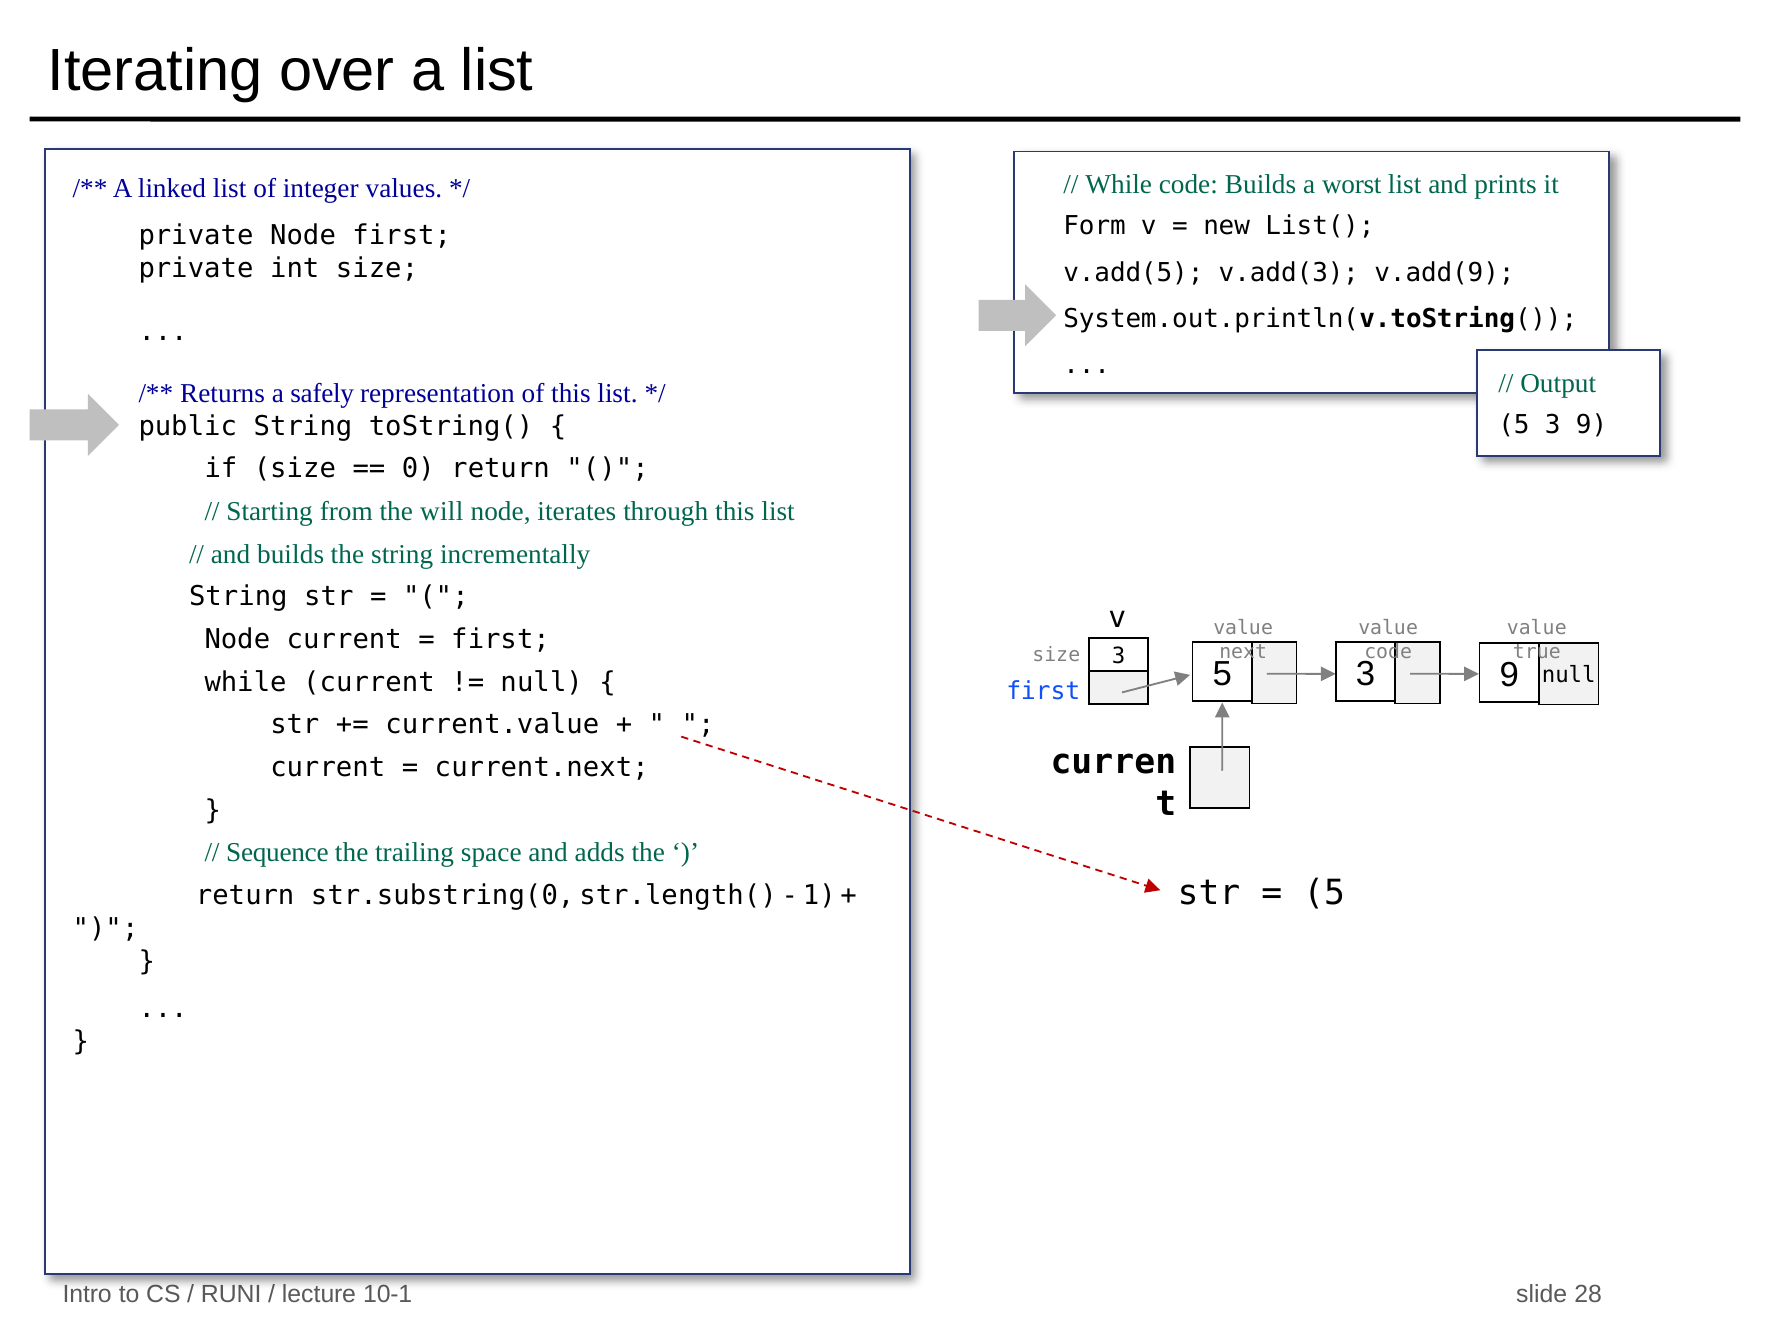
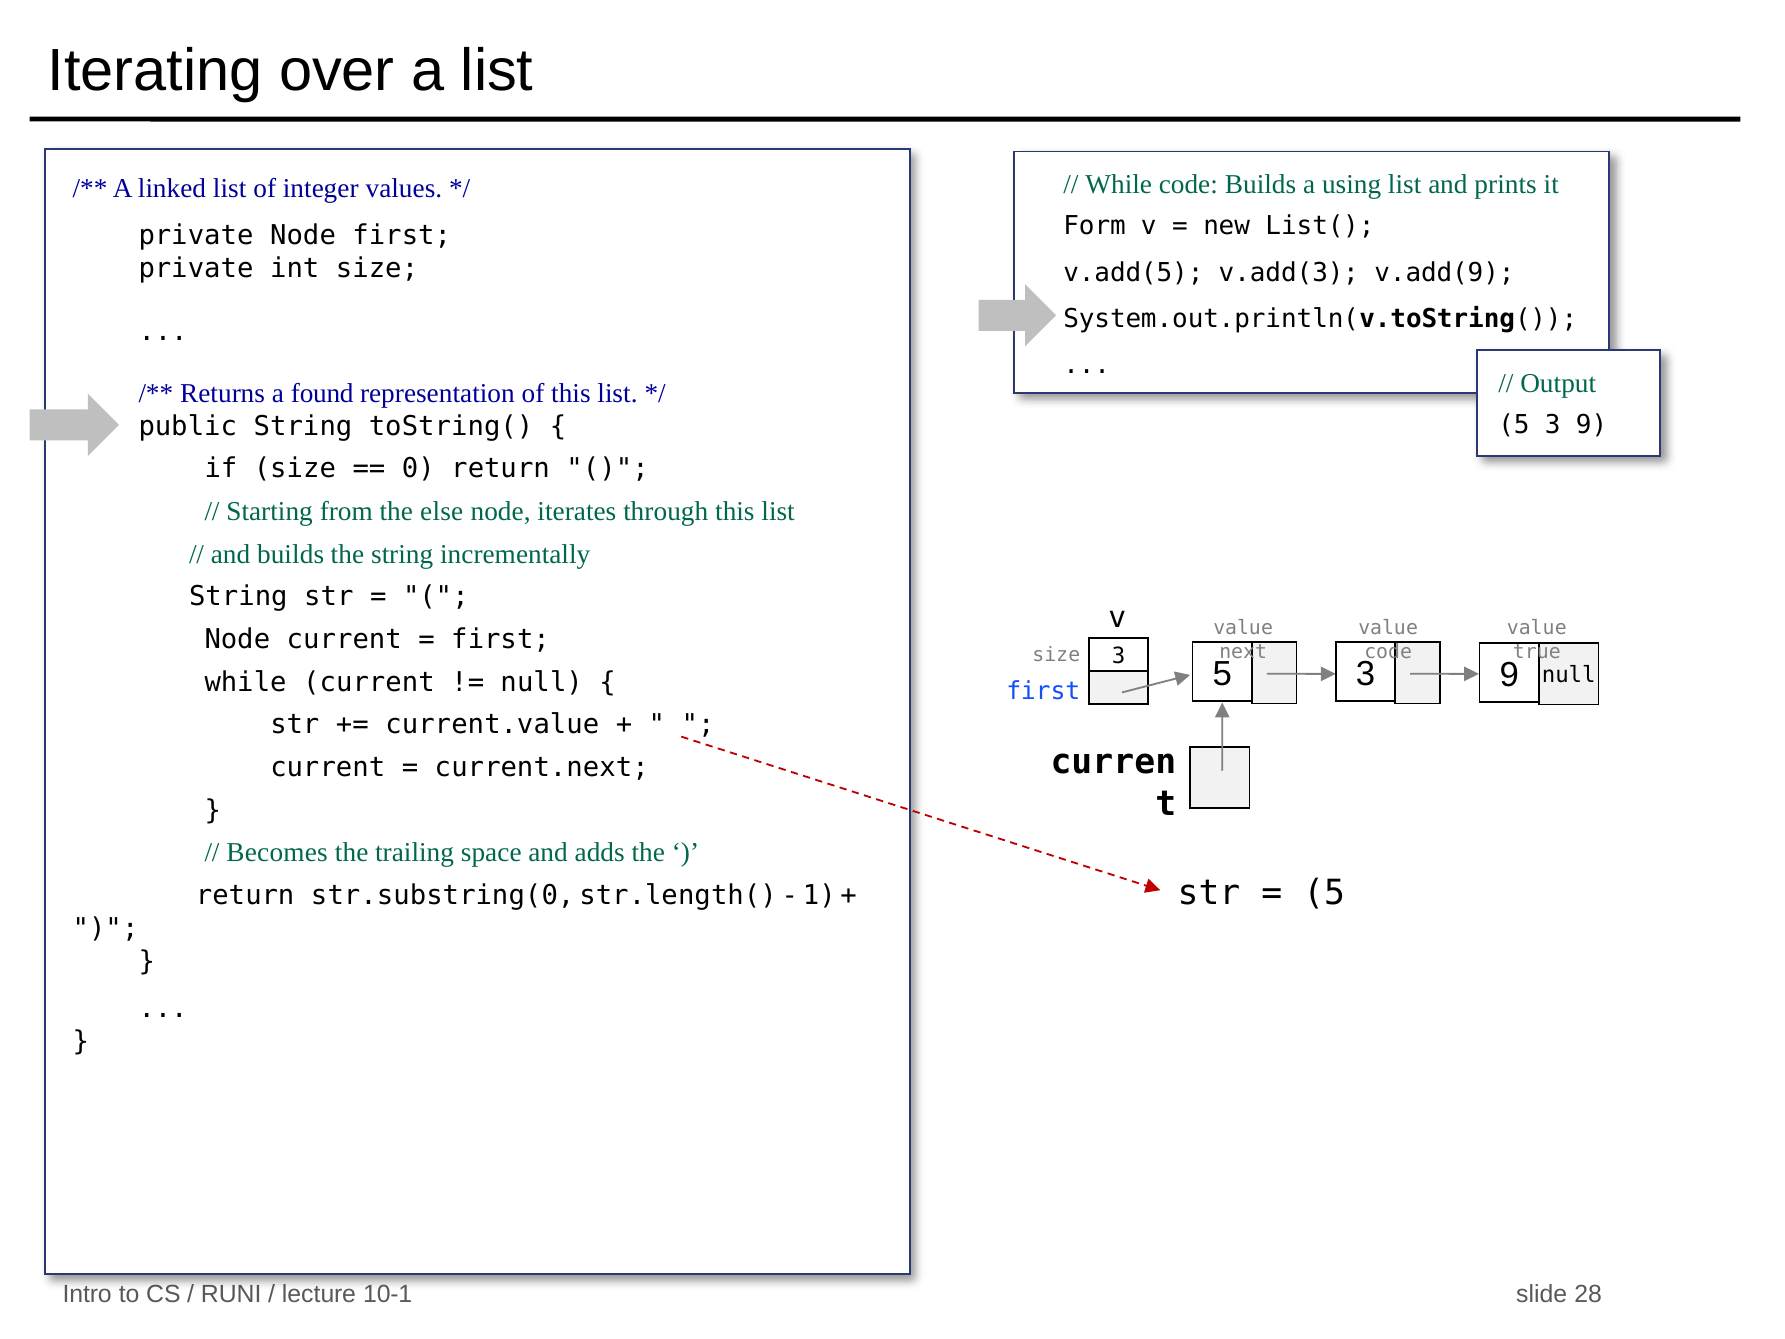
worst: worst -> using
safely: safely -> found
will: will -> else
Sequence: Sequence -> Becomes
